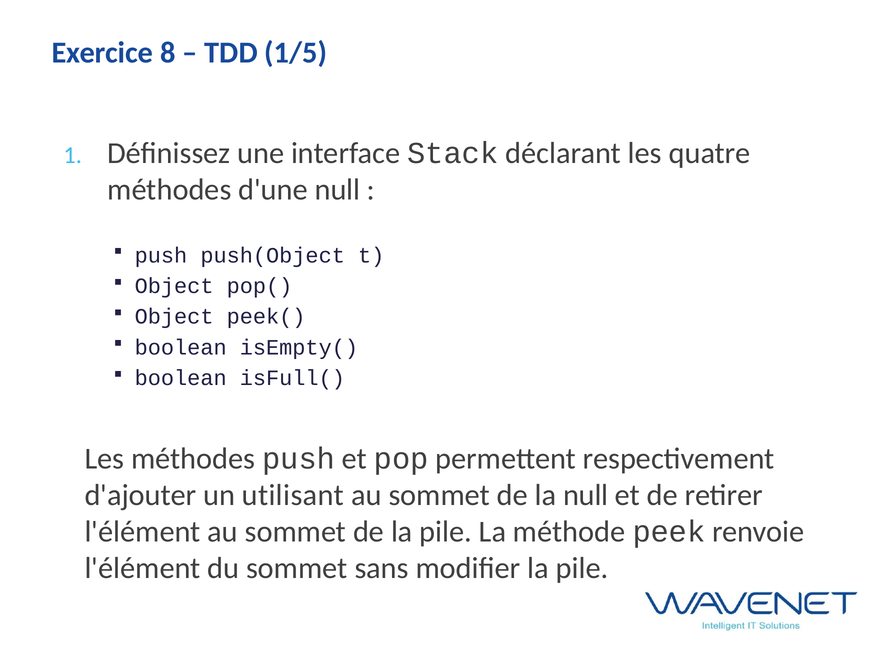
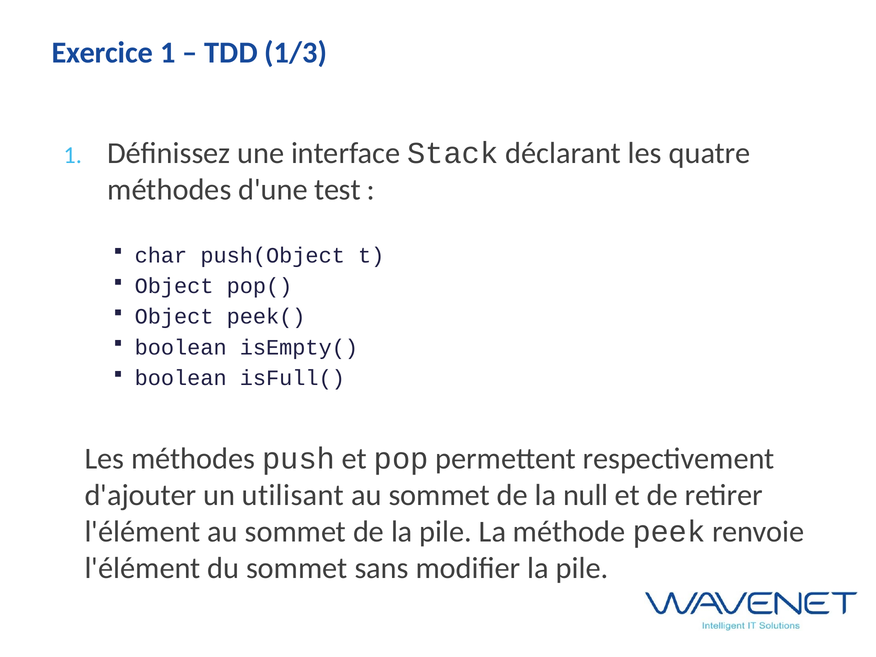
Exercice 8: 8 -> 1
1/5: 1/5 -> 1/3
d'une null: null -> test
push at (161, 255): push -> char
